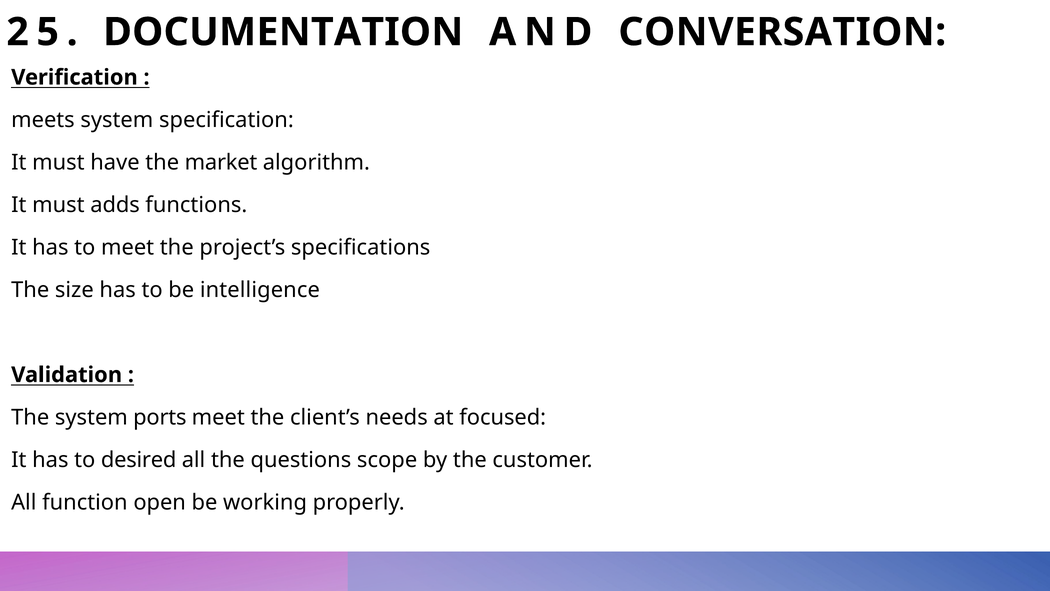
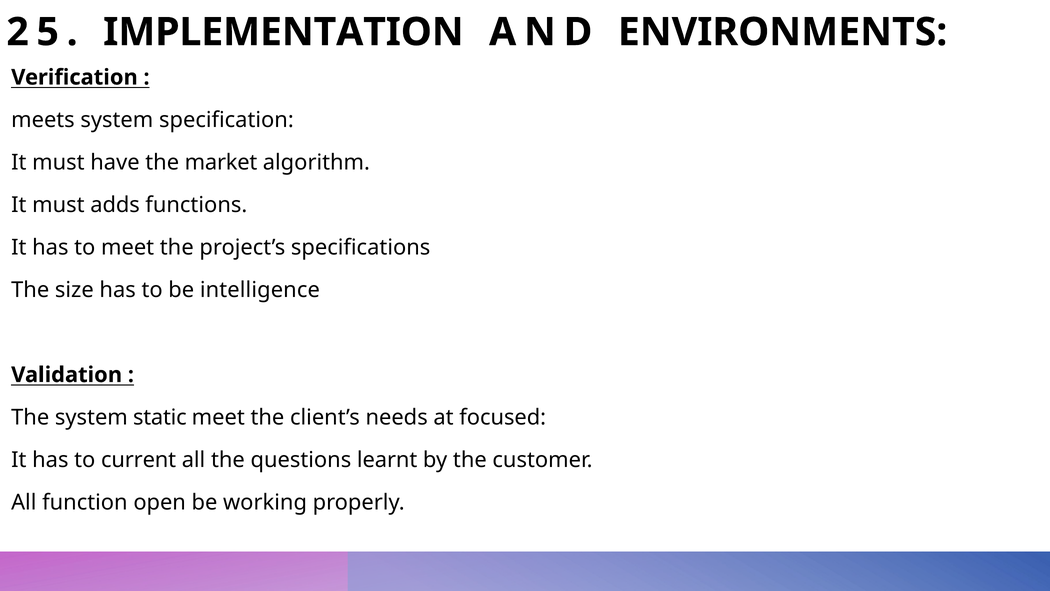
DOCUMENTATION: DOCUMENTATION -> IMPLEMENTATION
CONVERSATION: CONVERSATION -> ENVIRONMENTS
ports: ports -> static
desired: desired -> current
scope: scope -> learnt
